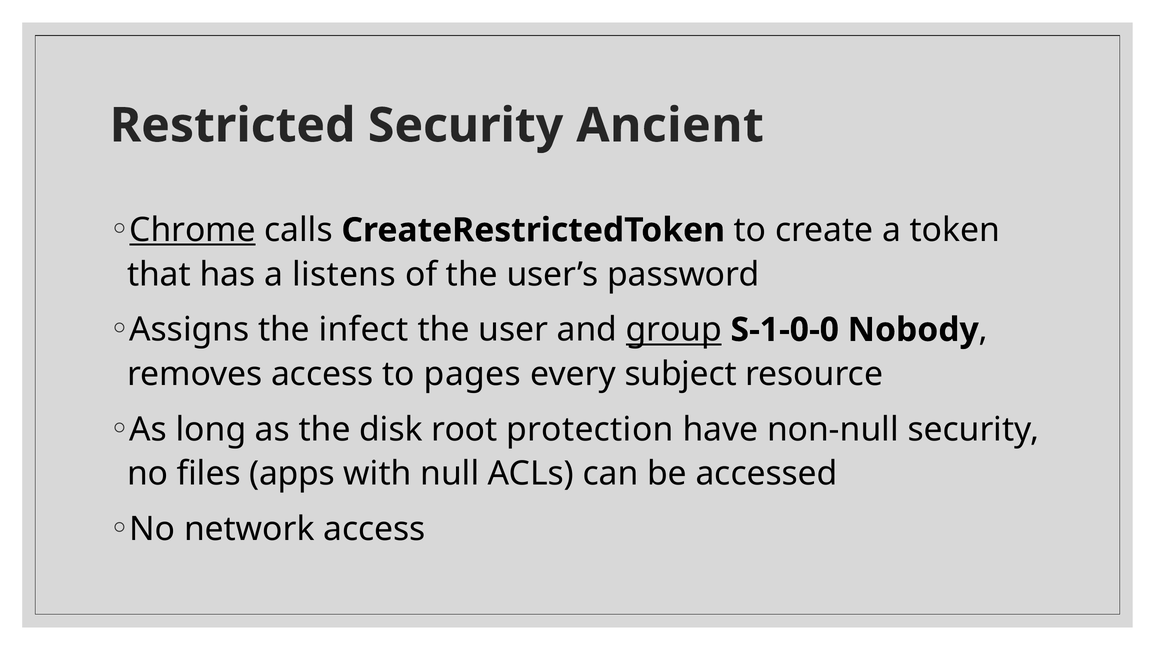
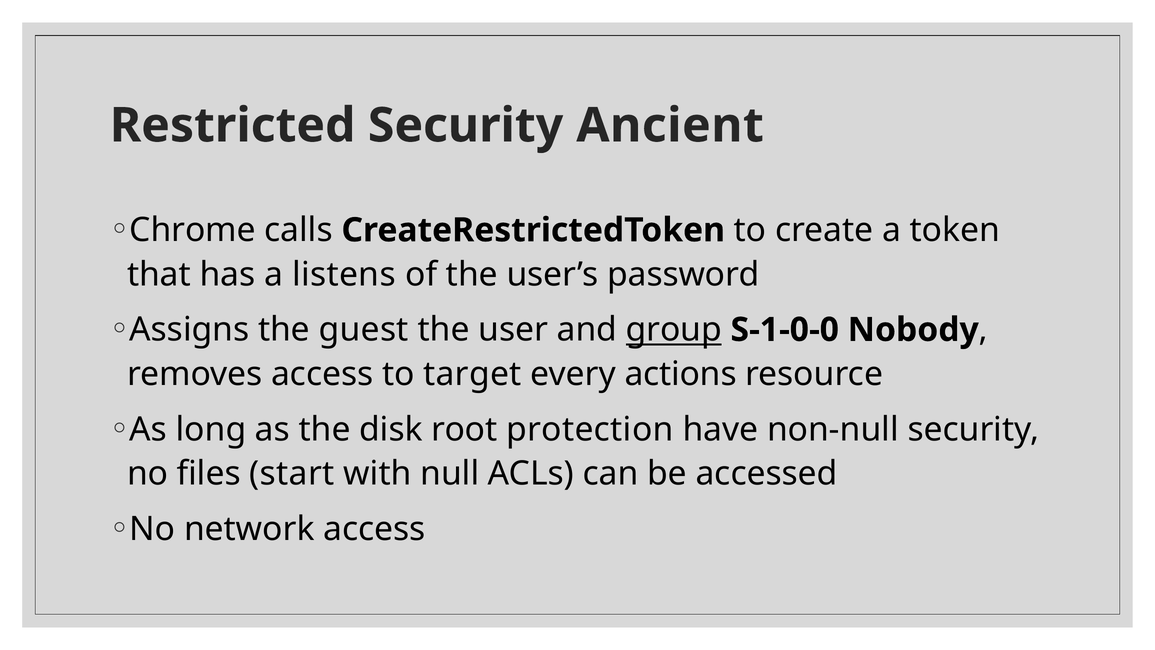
Chrome underline: present -> none
infect: infect -> guest
pages: pages -> target
subject: subject -> actions
apps: apps -> start
